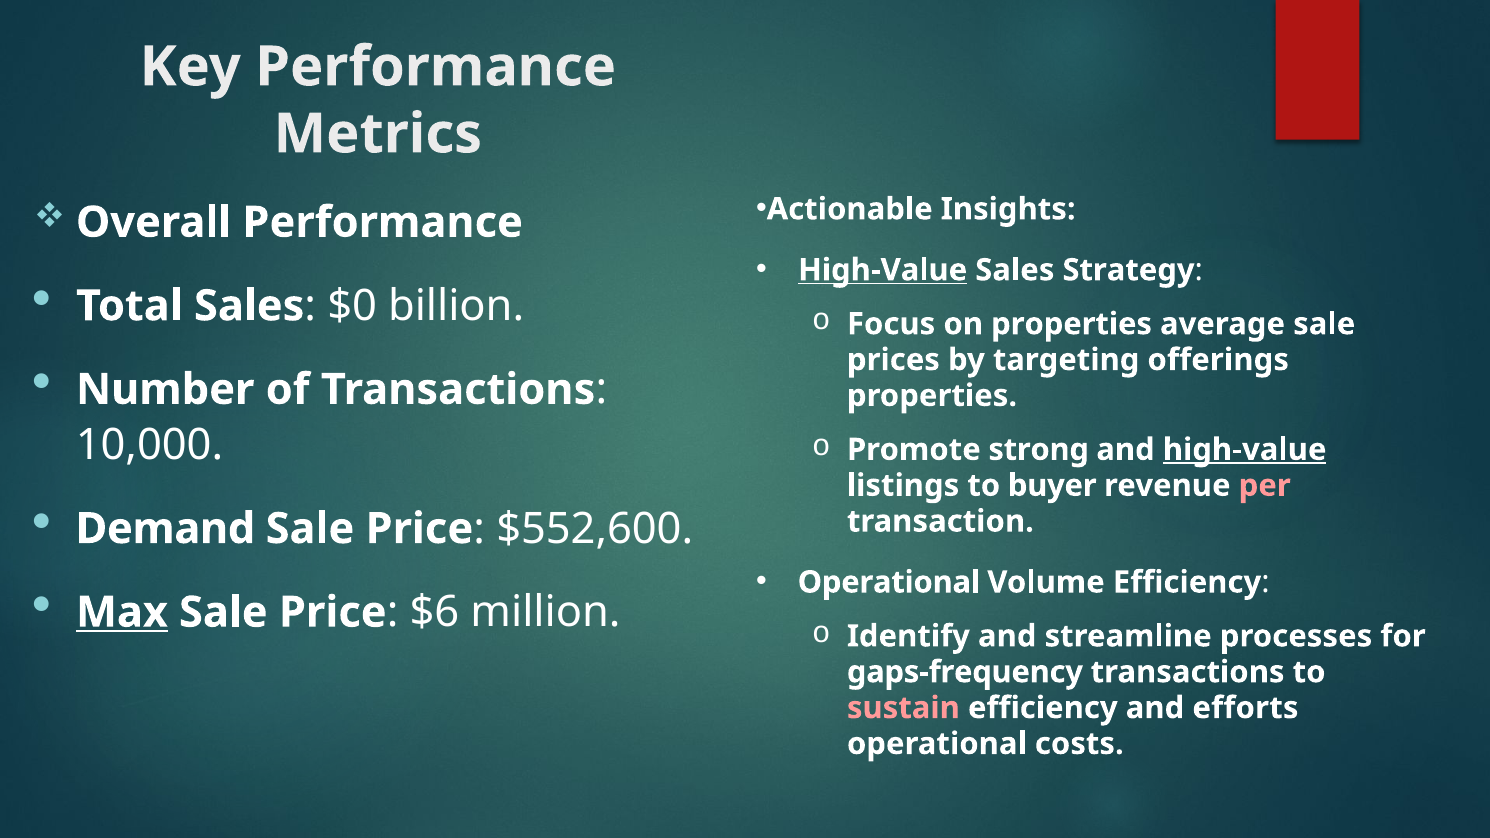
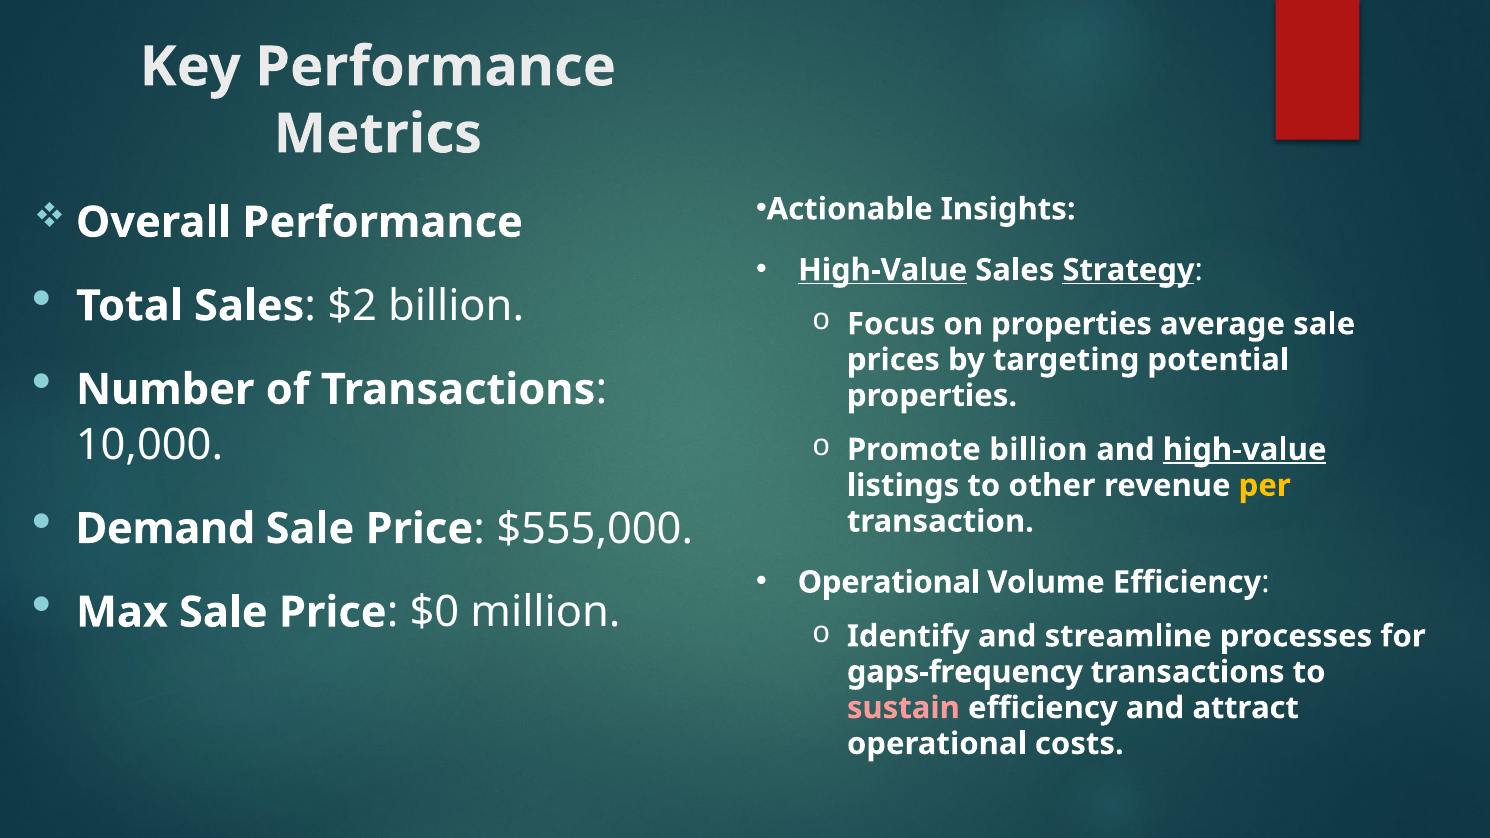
Strategy underline: none -> present
$0: $0 -> $2
offerings: offerings -> potential
Promote strong: strong -> billion
buyer: buyer -> other
per colour: pink -> yellow
$552,600: $552,600 -> $555,000
Max underline: present -> none
$6: $6 -> $0
efforts: efforts -> attract
